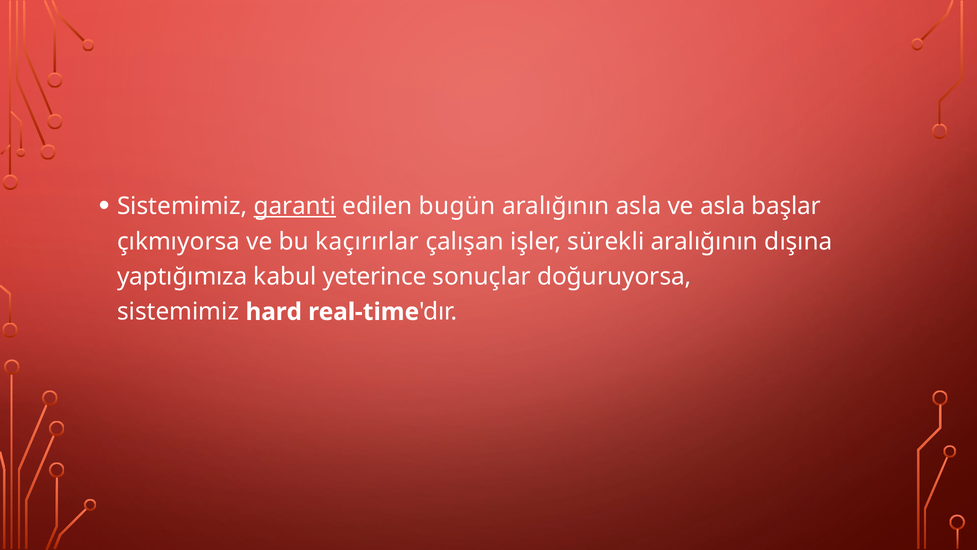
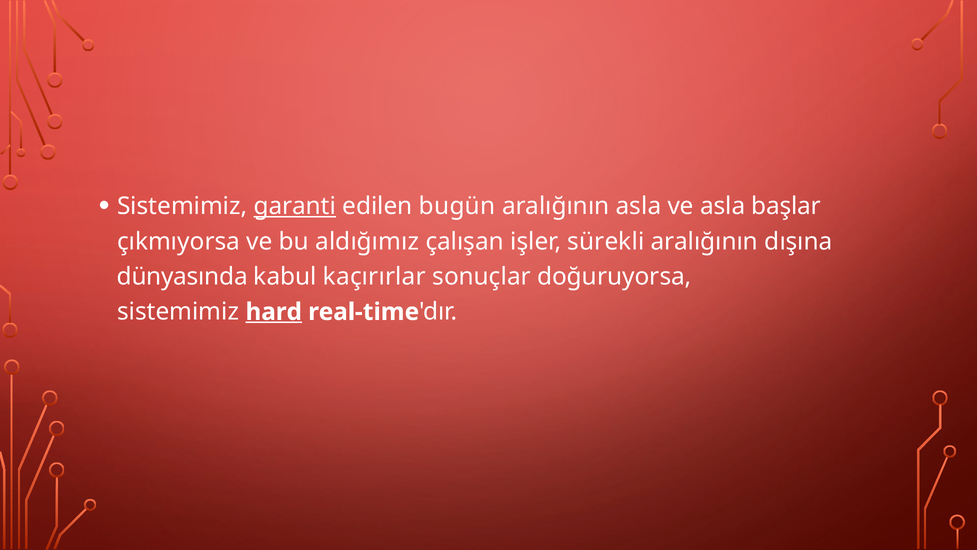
kaçırırlar: kaçırırlar -> aldığımız
yaptığımıza: yaptığımıza -> dünyasında
yeterince: yeterince -> kaçırırlar
hard underline: none -> present
